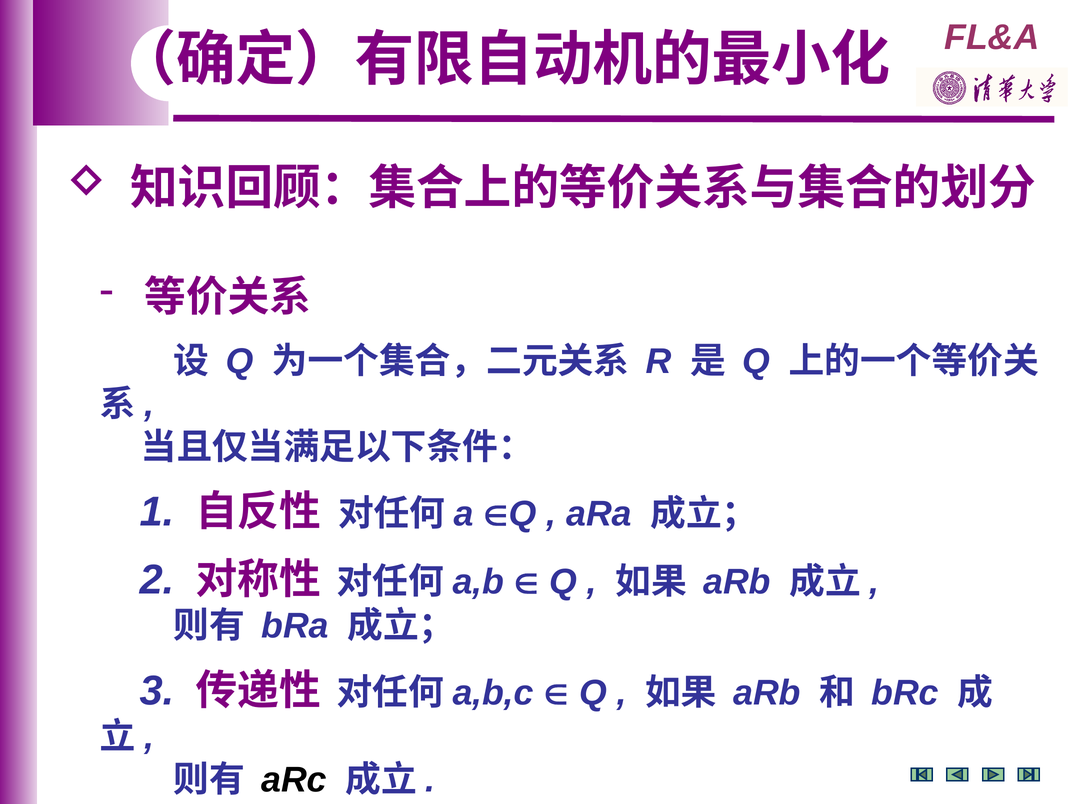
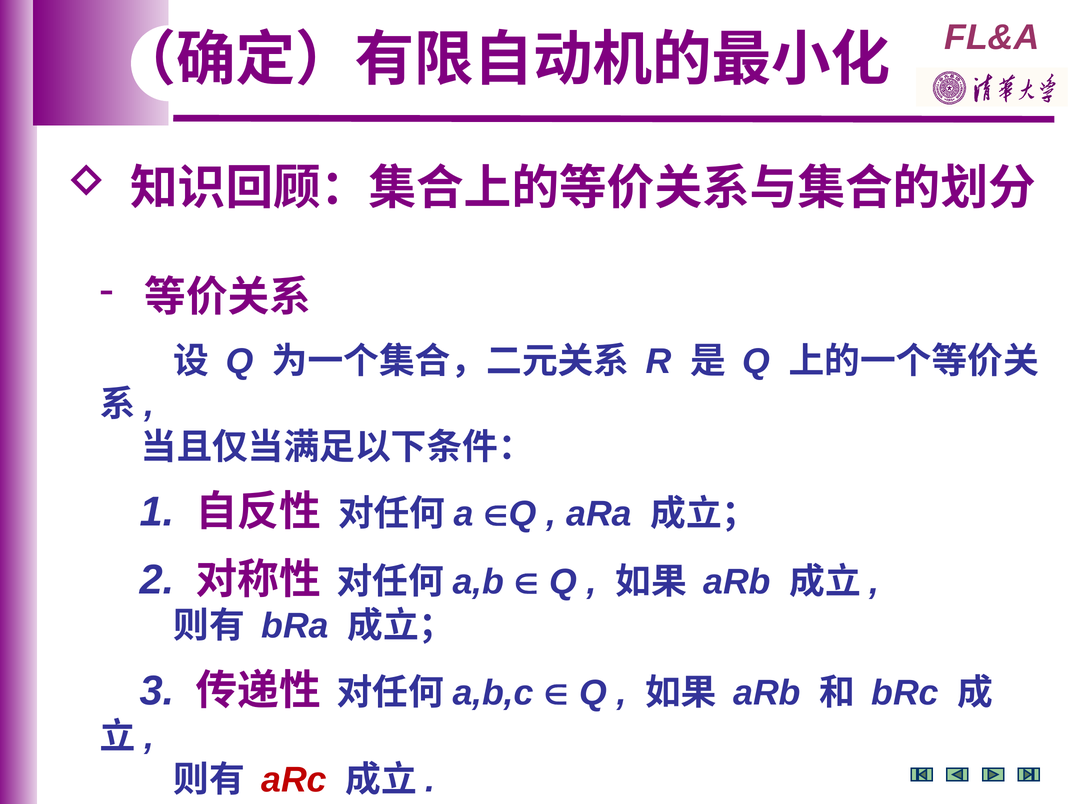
aRc colour: black -> red
